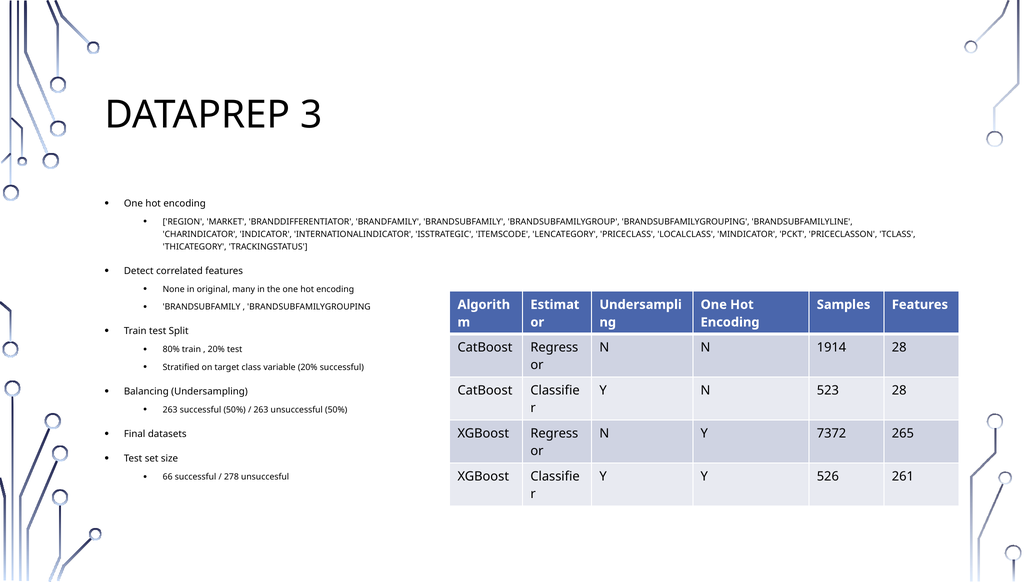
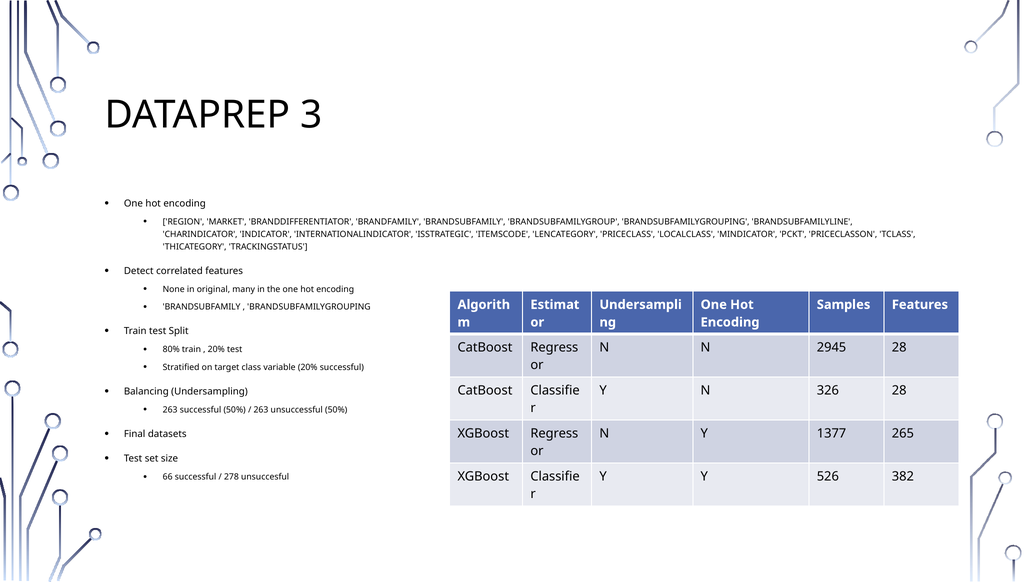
1914: 1914 -> 2945
523: 523 -> 326
7372: 7372 -> 1377
261: 261 -> 382
